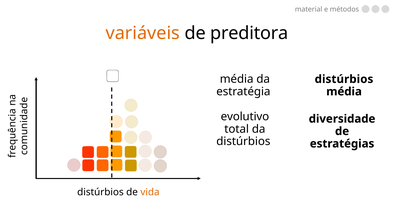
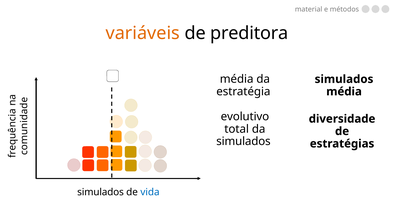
distúrbios at (344, 79): distúrbios -> simulados
distúrbios at (243, 141): distúrbios -> simulados
distúrbios at (100, 192): distúrbios -> simulados
vida colour: orange -> blue
